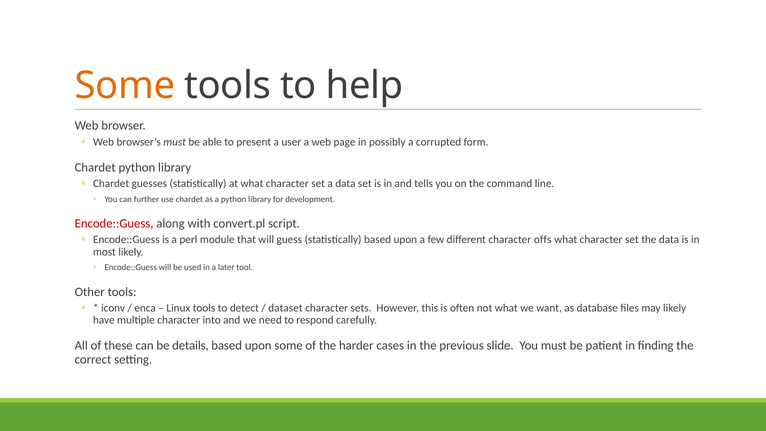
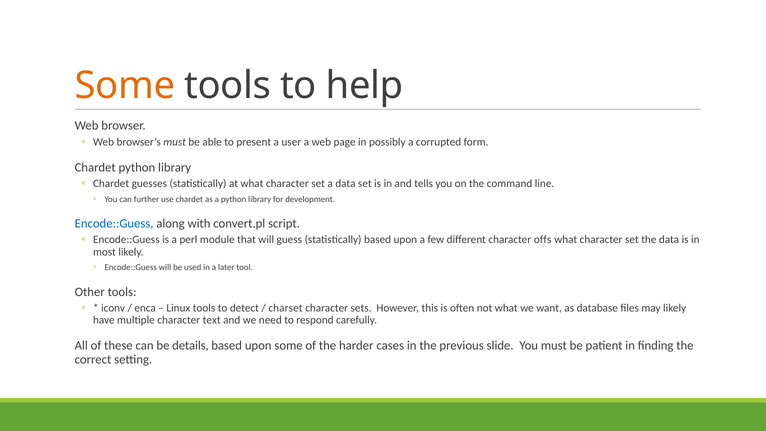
Encode::Guess at (114, 224) colour: red -> blue
dataset: dataset -> charset
into: into -> text
